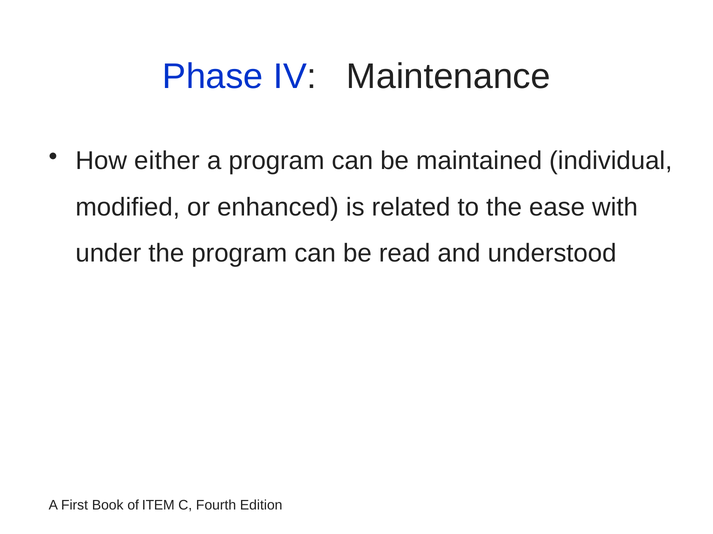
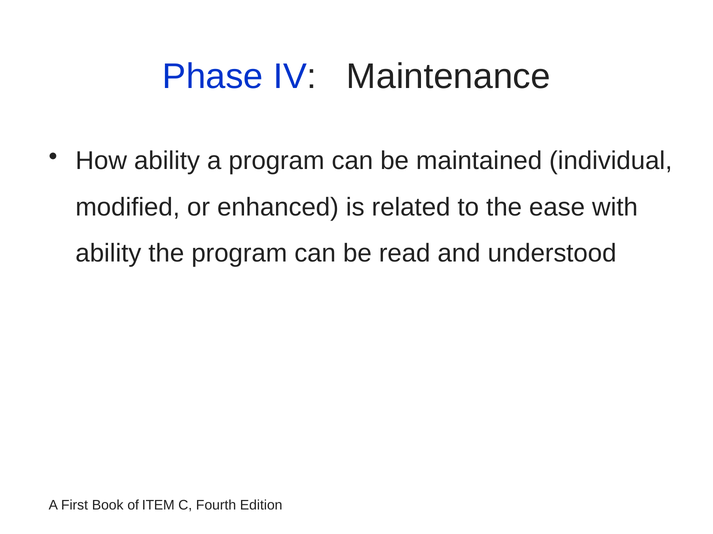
How either: either -> ability
under at (108, 254): under -> ability
